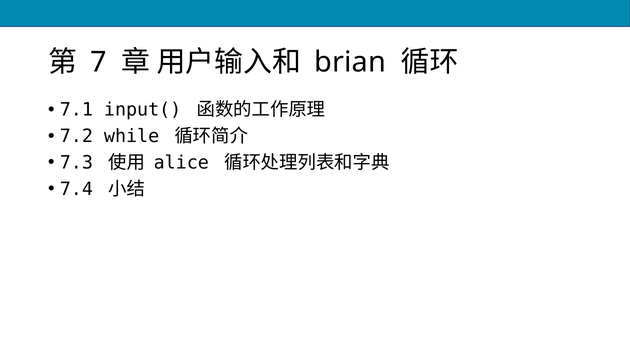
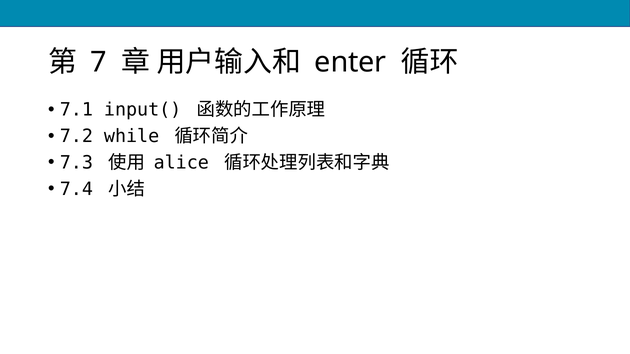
brian: brian -> enter
